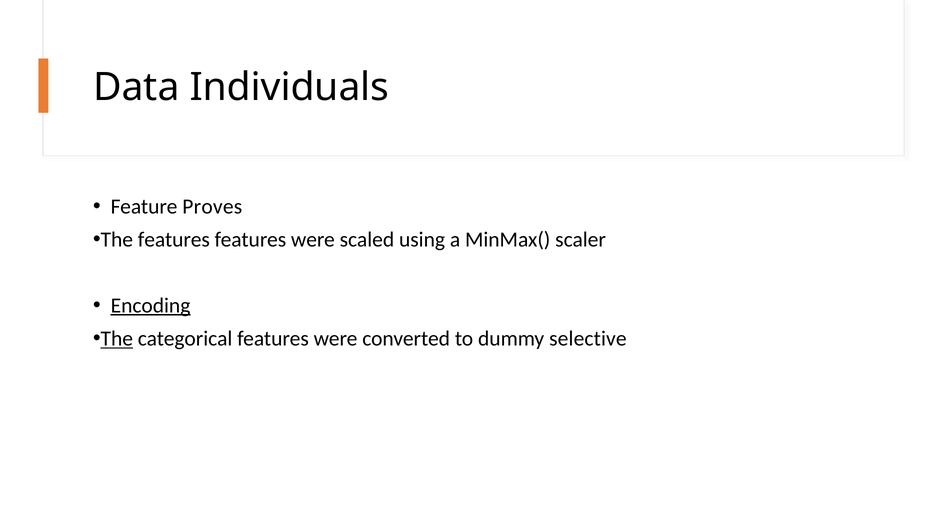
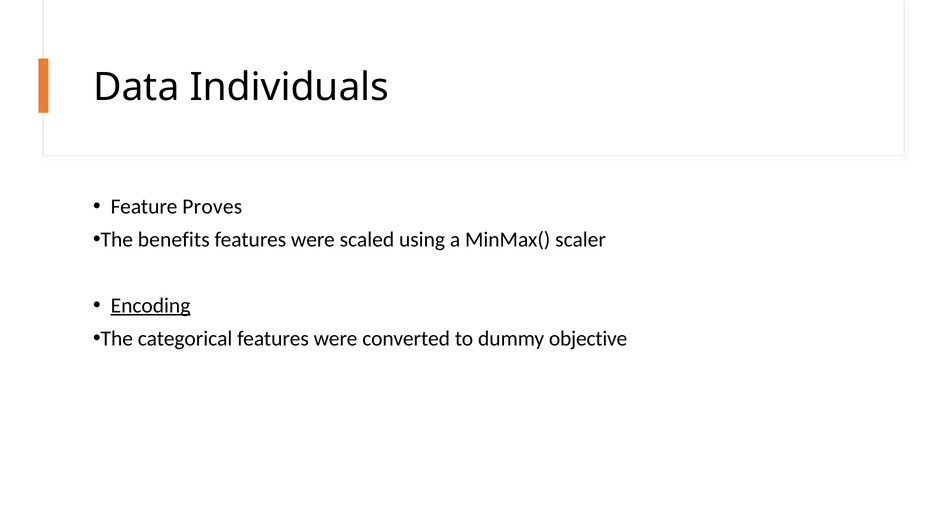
The features: features -> benefits
The at (117, 338) underline: present -> none
selective: selective -> objective
